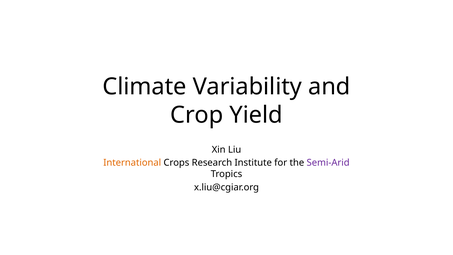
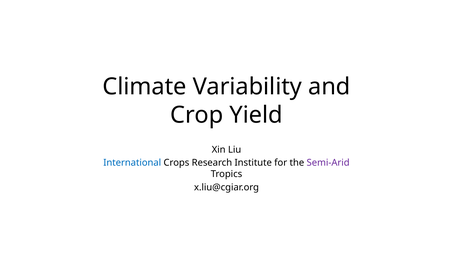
International colour: orange -> blue
